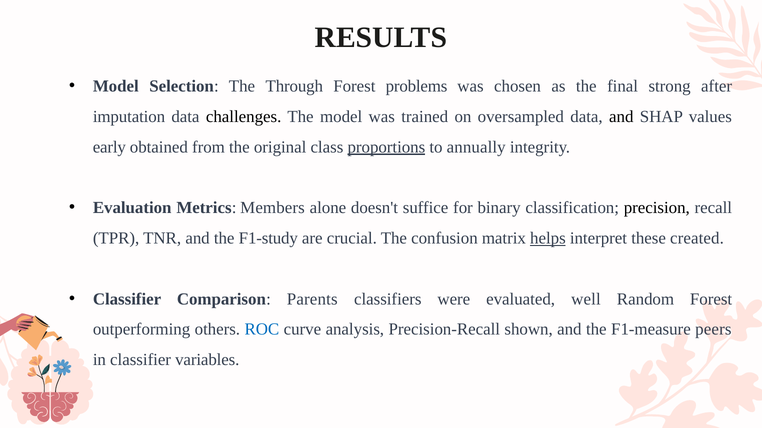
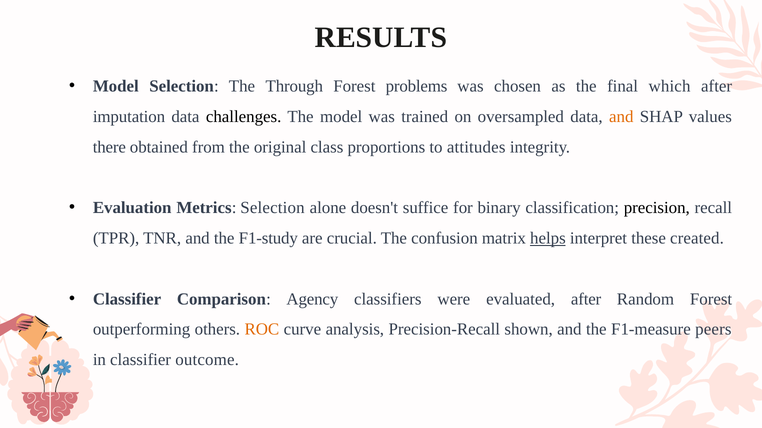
strong: strong -> which
and at (621, 117) colour: black -> orange
early: early -> there
proportions underline: present -> none
annually: annually -> attitudes
Metrics Members: Members -> Selection
Parents: Parents -> Agency
evaluated well: well -> after
ROC colour: blue -> orange
variables: variables -> outcome
